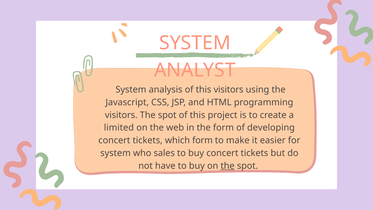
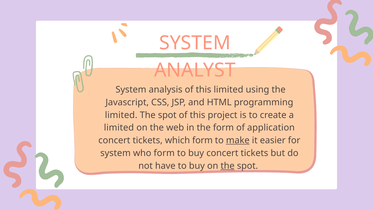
this visitors: visitors -> limited
visitors at (121, 115): visitors -> limited
developing: developing -> application
make underline: none -> present
who sales: sales -> form
